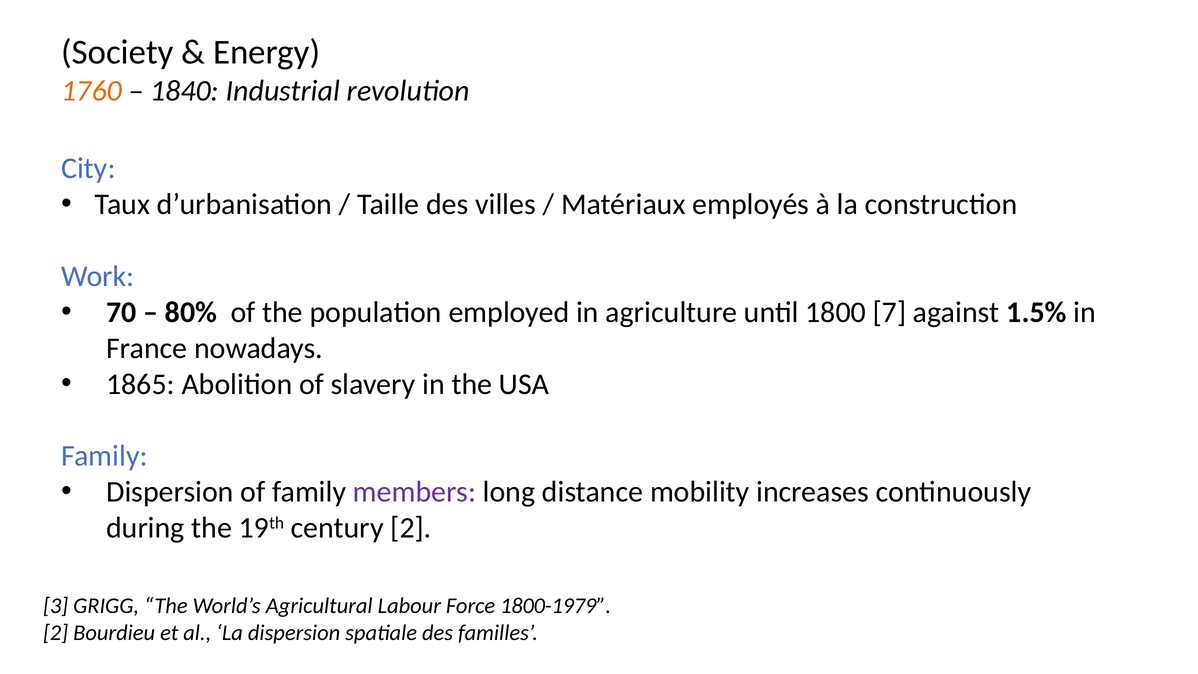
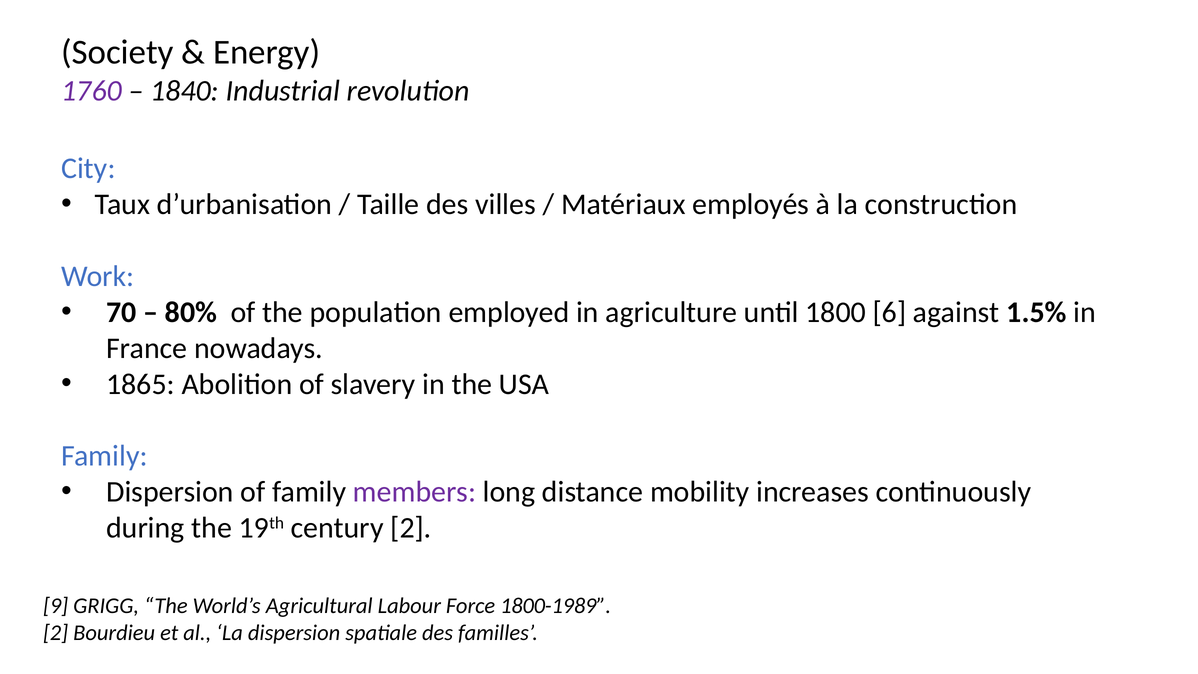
1760 colour: orange -> purple
7: 7 -> 6
3: 3 -> 9
1800-1979: 1800-1979 -> 1800-1989
